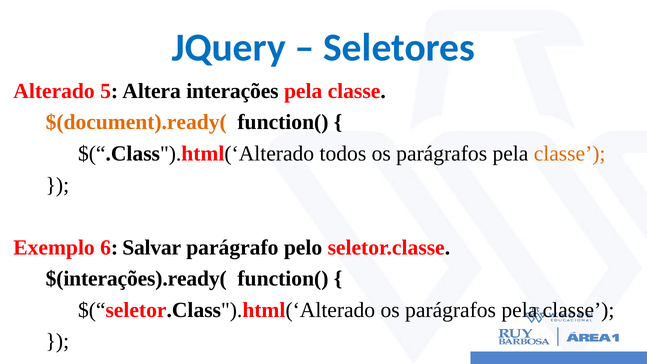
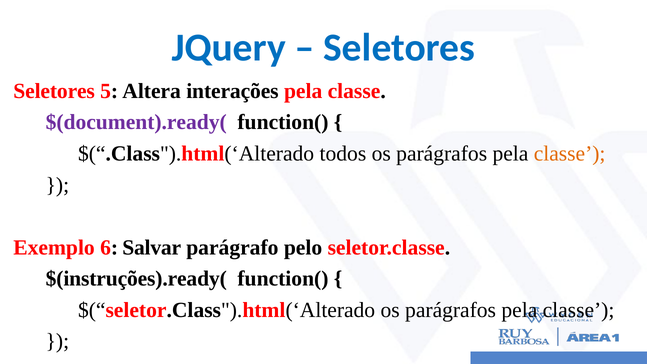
Alterado at (54, 91): Alterado -> Seletores
$(document).ready( colour: orange -> purple
$(interações).ready(: $(interações).ready( -> $(instruções).ready(
